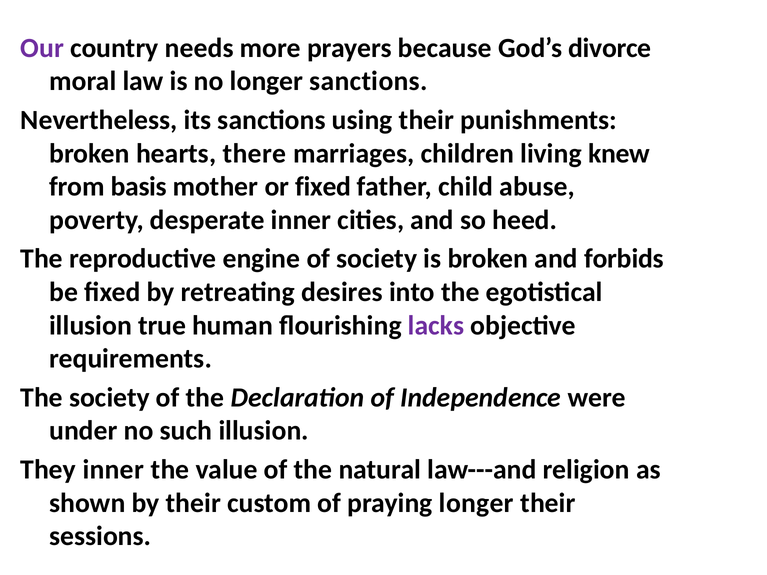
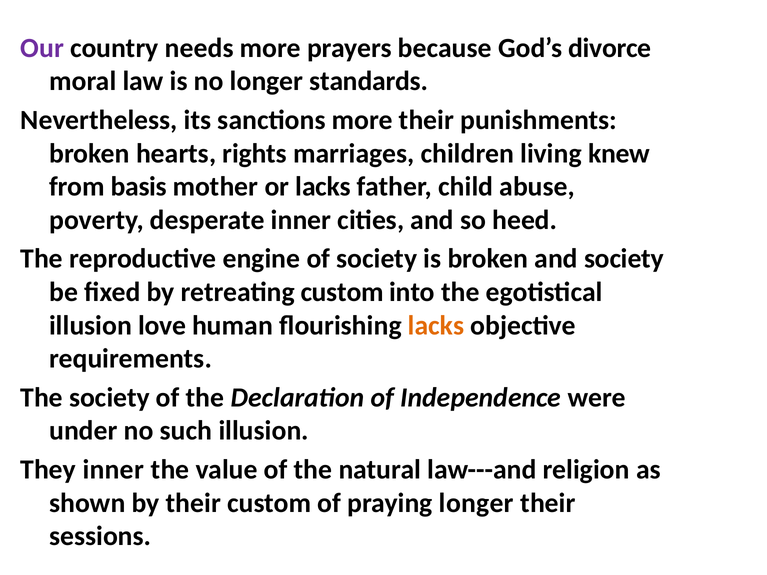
longer sanctions: sanctions -> standards
sanctions using: using -> more
there: there -> rights
or fixed: fixed -> lacks
and forbids: forbids -> society
retreating desires: desires -> custom
true: true -> love
lacks at (436, 326) colour: purple -> orange
